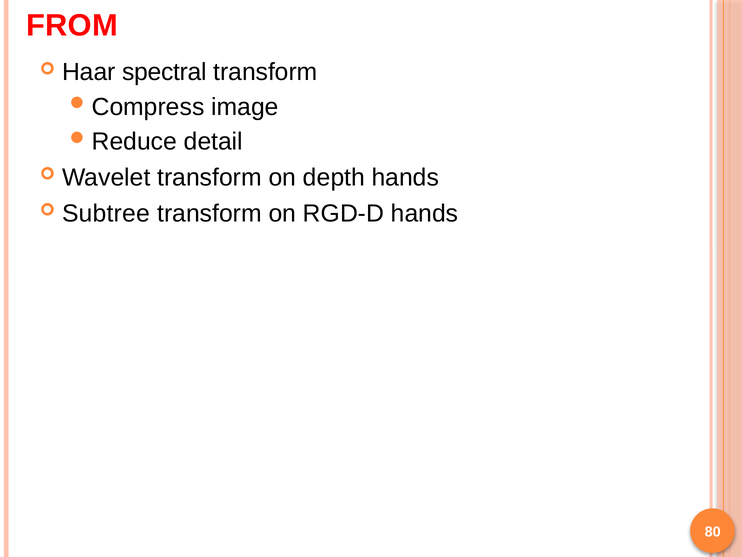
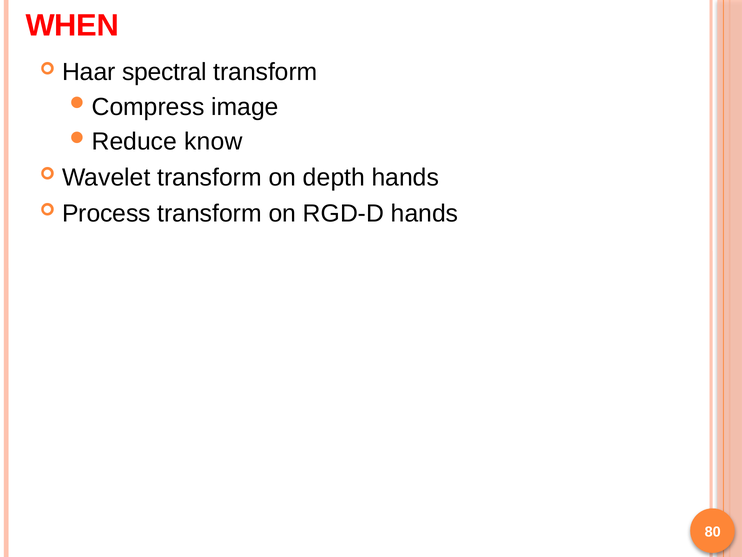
FROM: FROM -> WHEN
detail: detail -> know
Subtree: Subtree -> Process
